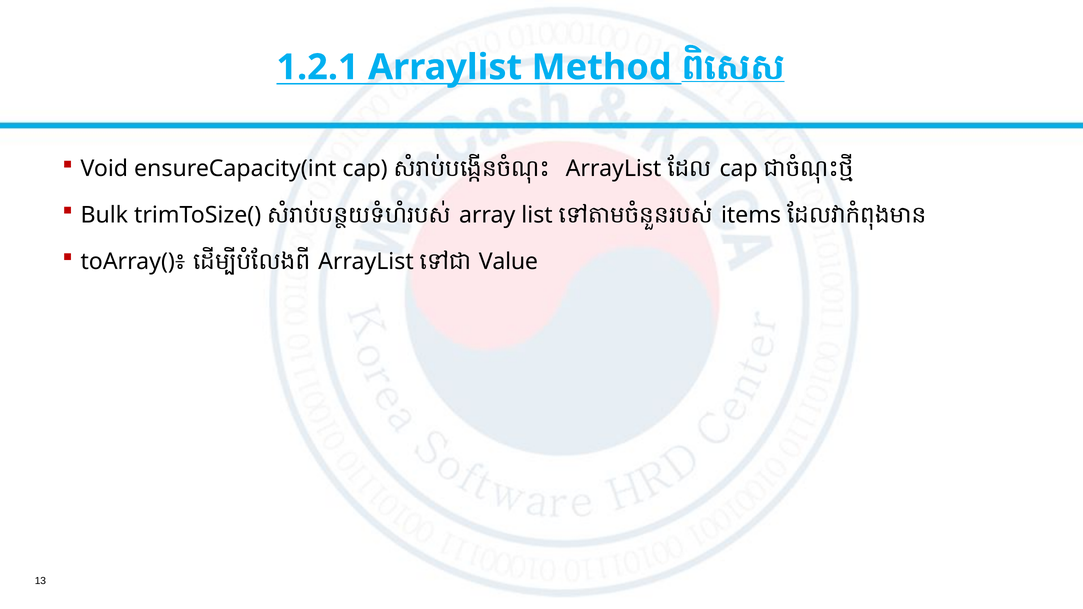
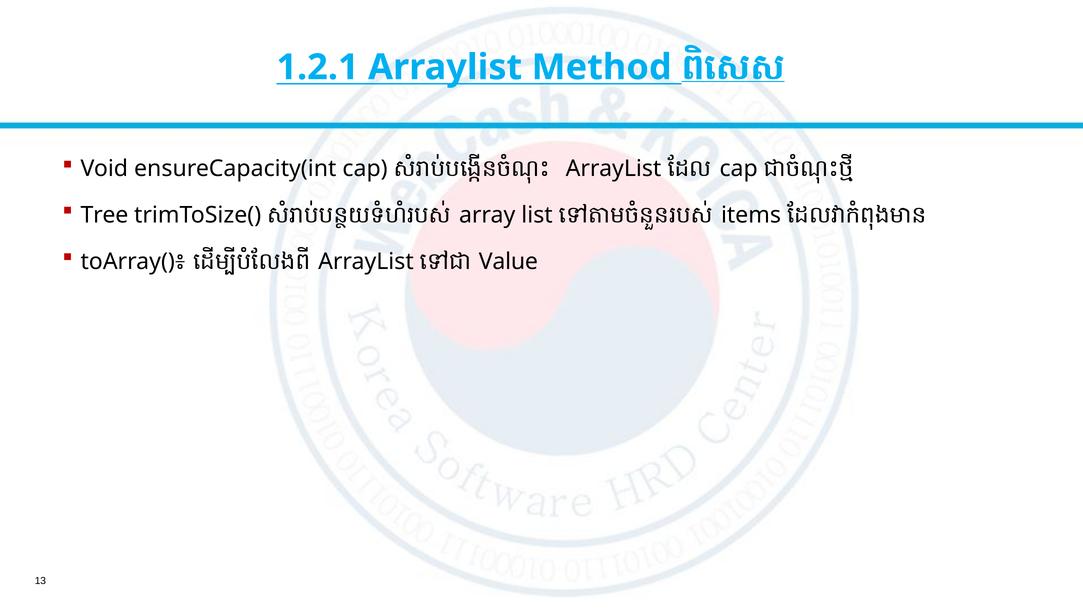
Bulk: Bulk -> Tree
